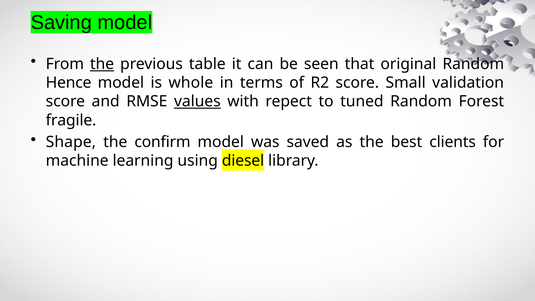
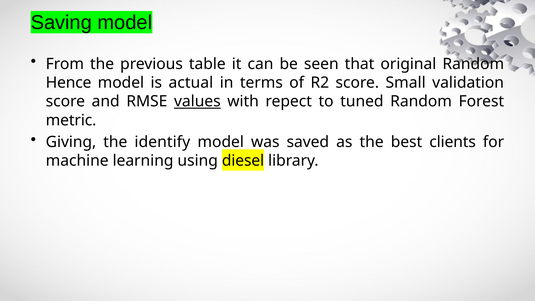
the at (102, 64) underline: present -> none
whole: whole -> actual
fragile: fragile -> metric
Shape: Shape -> Giving
confirm: confirm -> identify
